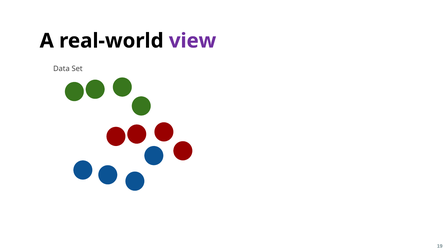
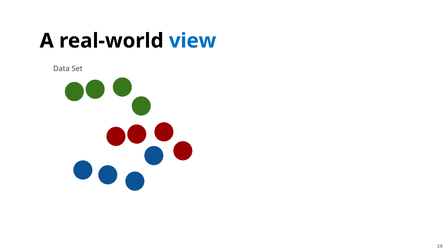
view colour: purple -> blue
